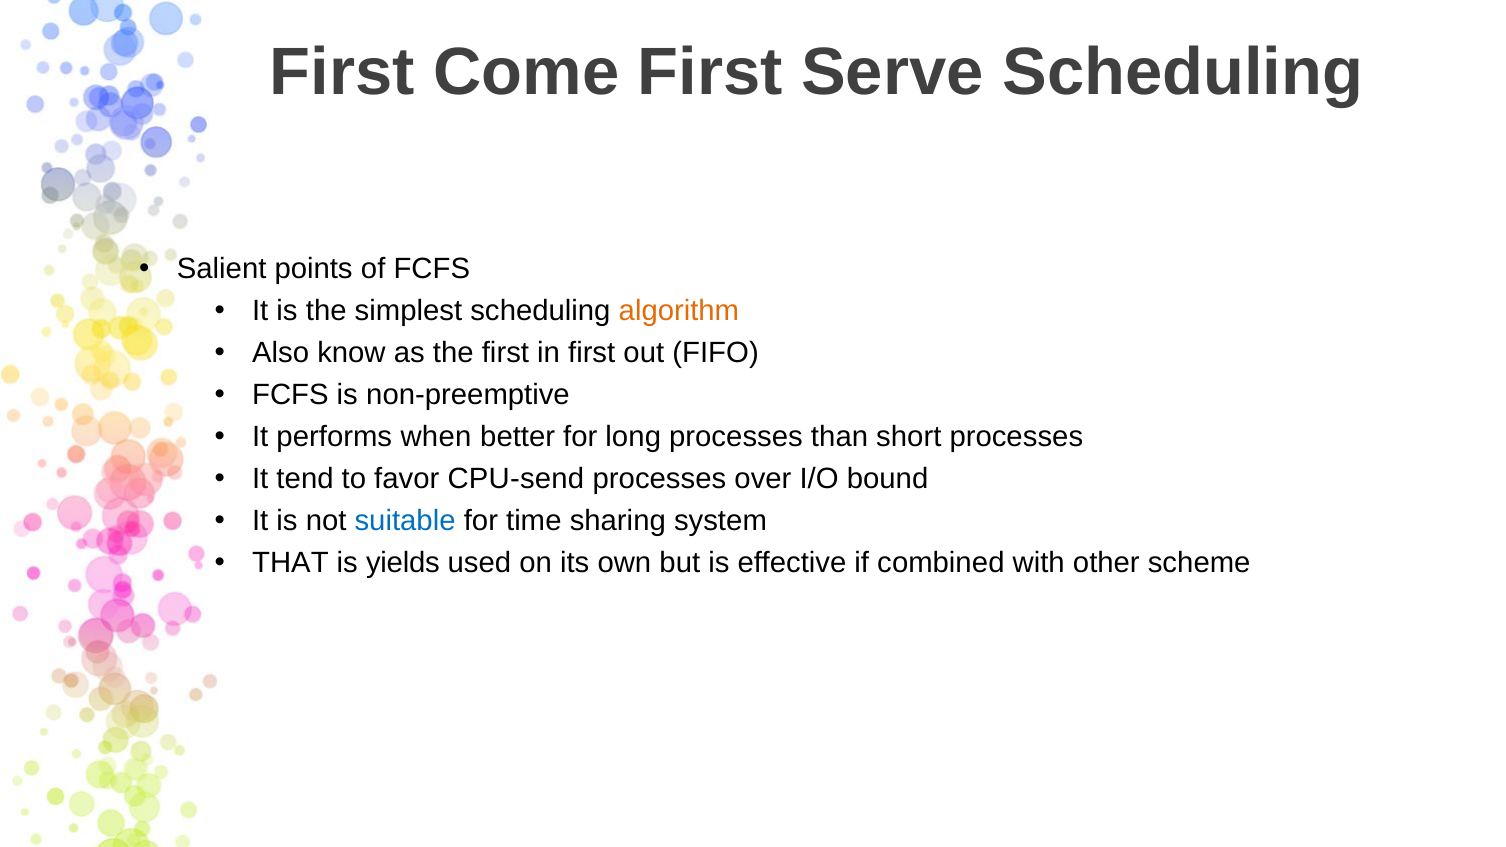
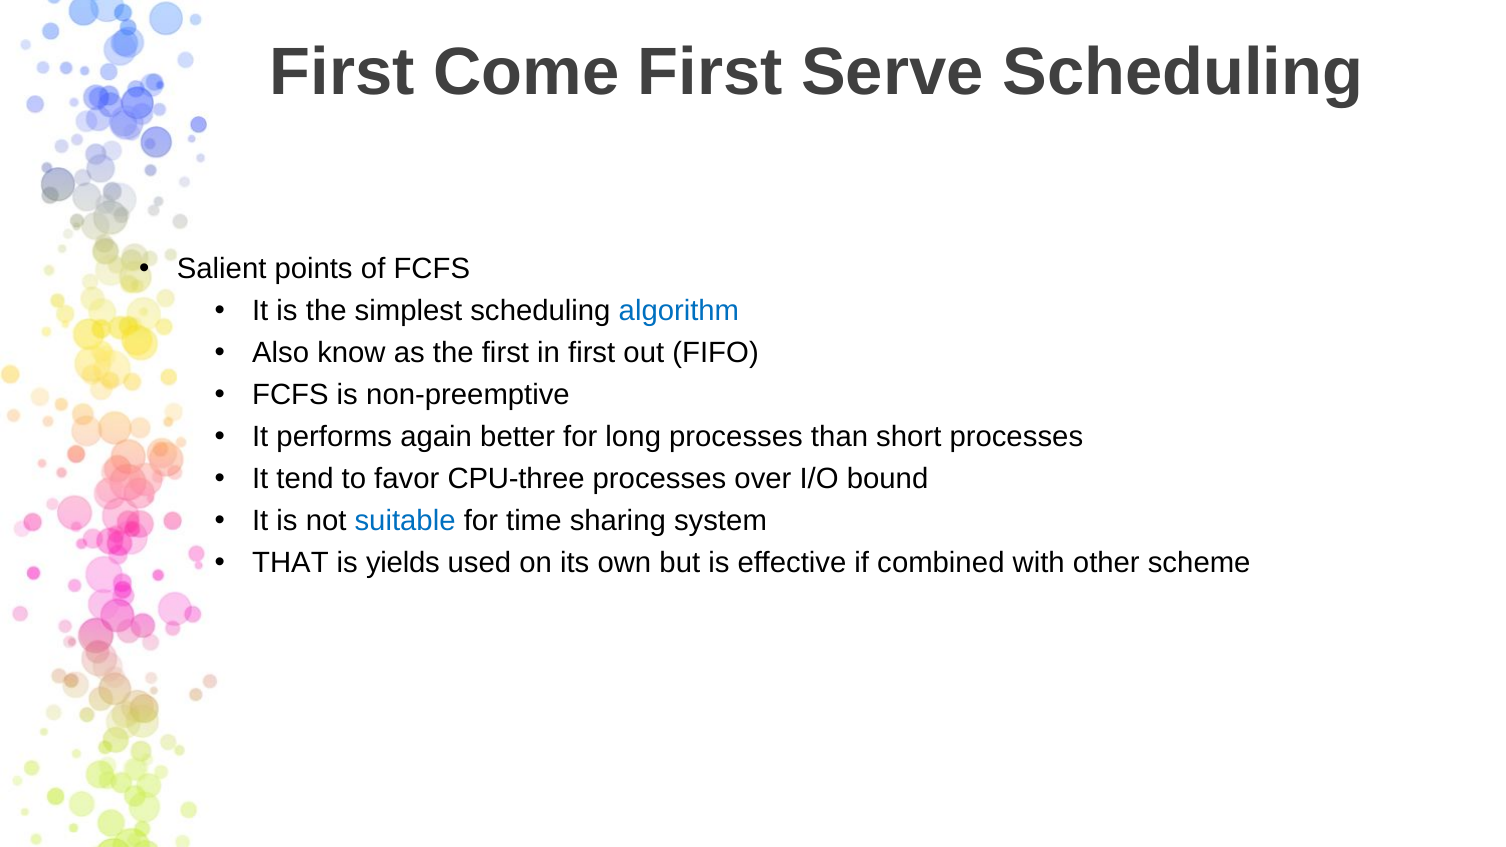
algorithm colour: orange -> blue
when: when -> again
CPU-send: CPU-send -> CPU-three
